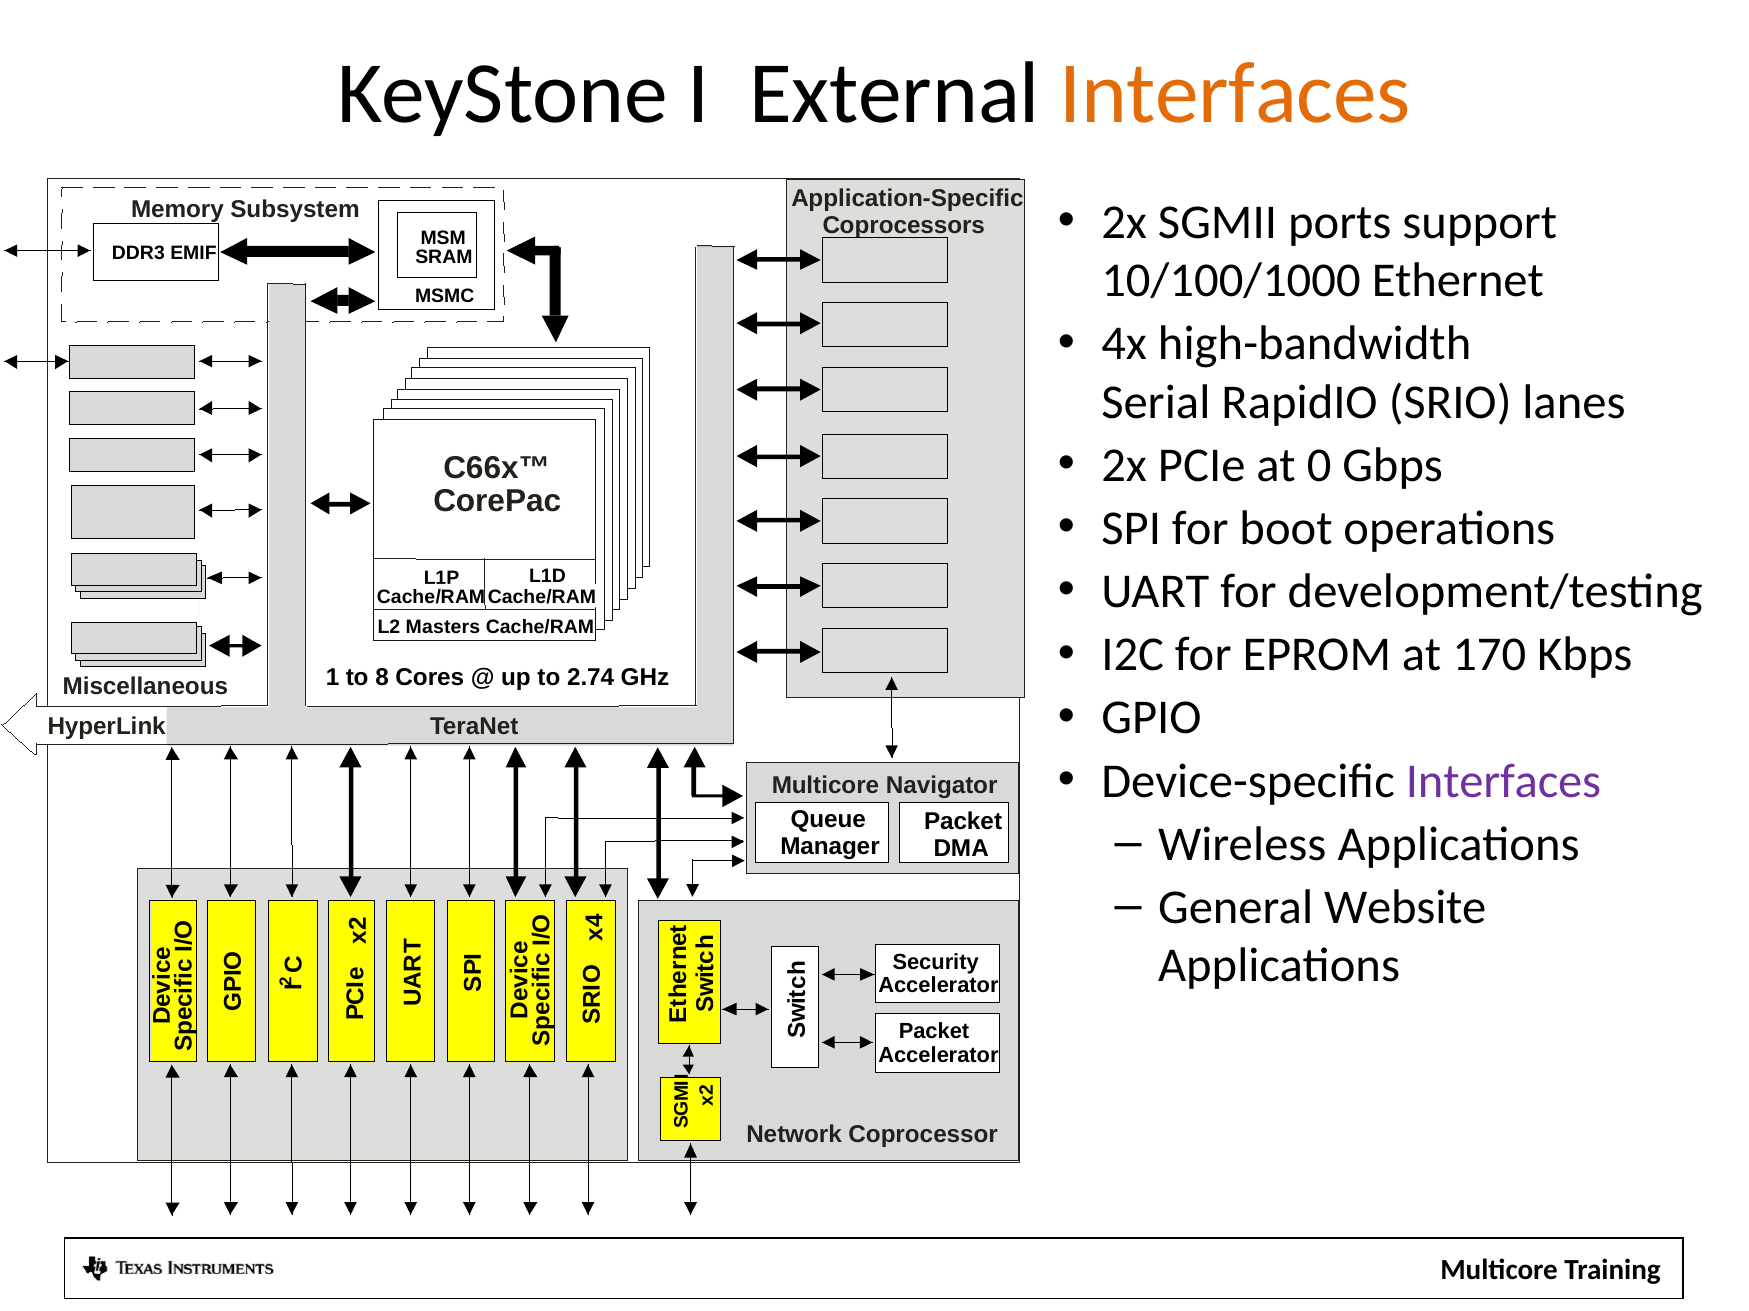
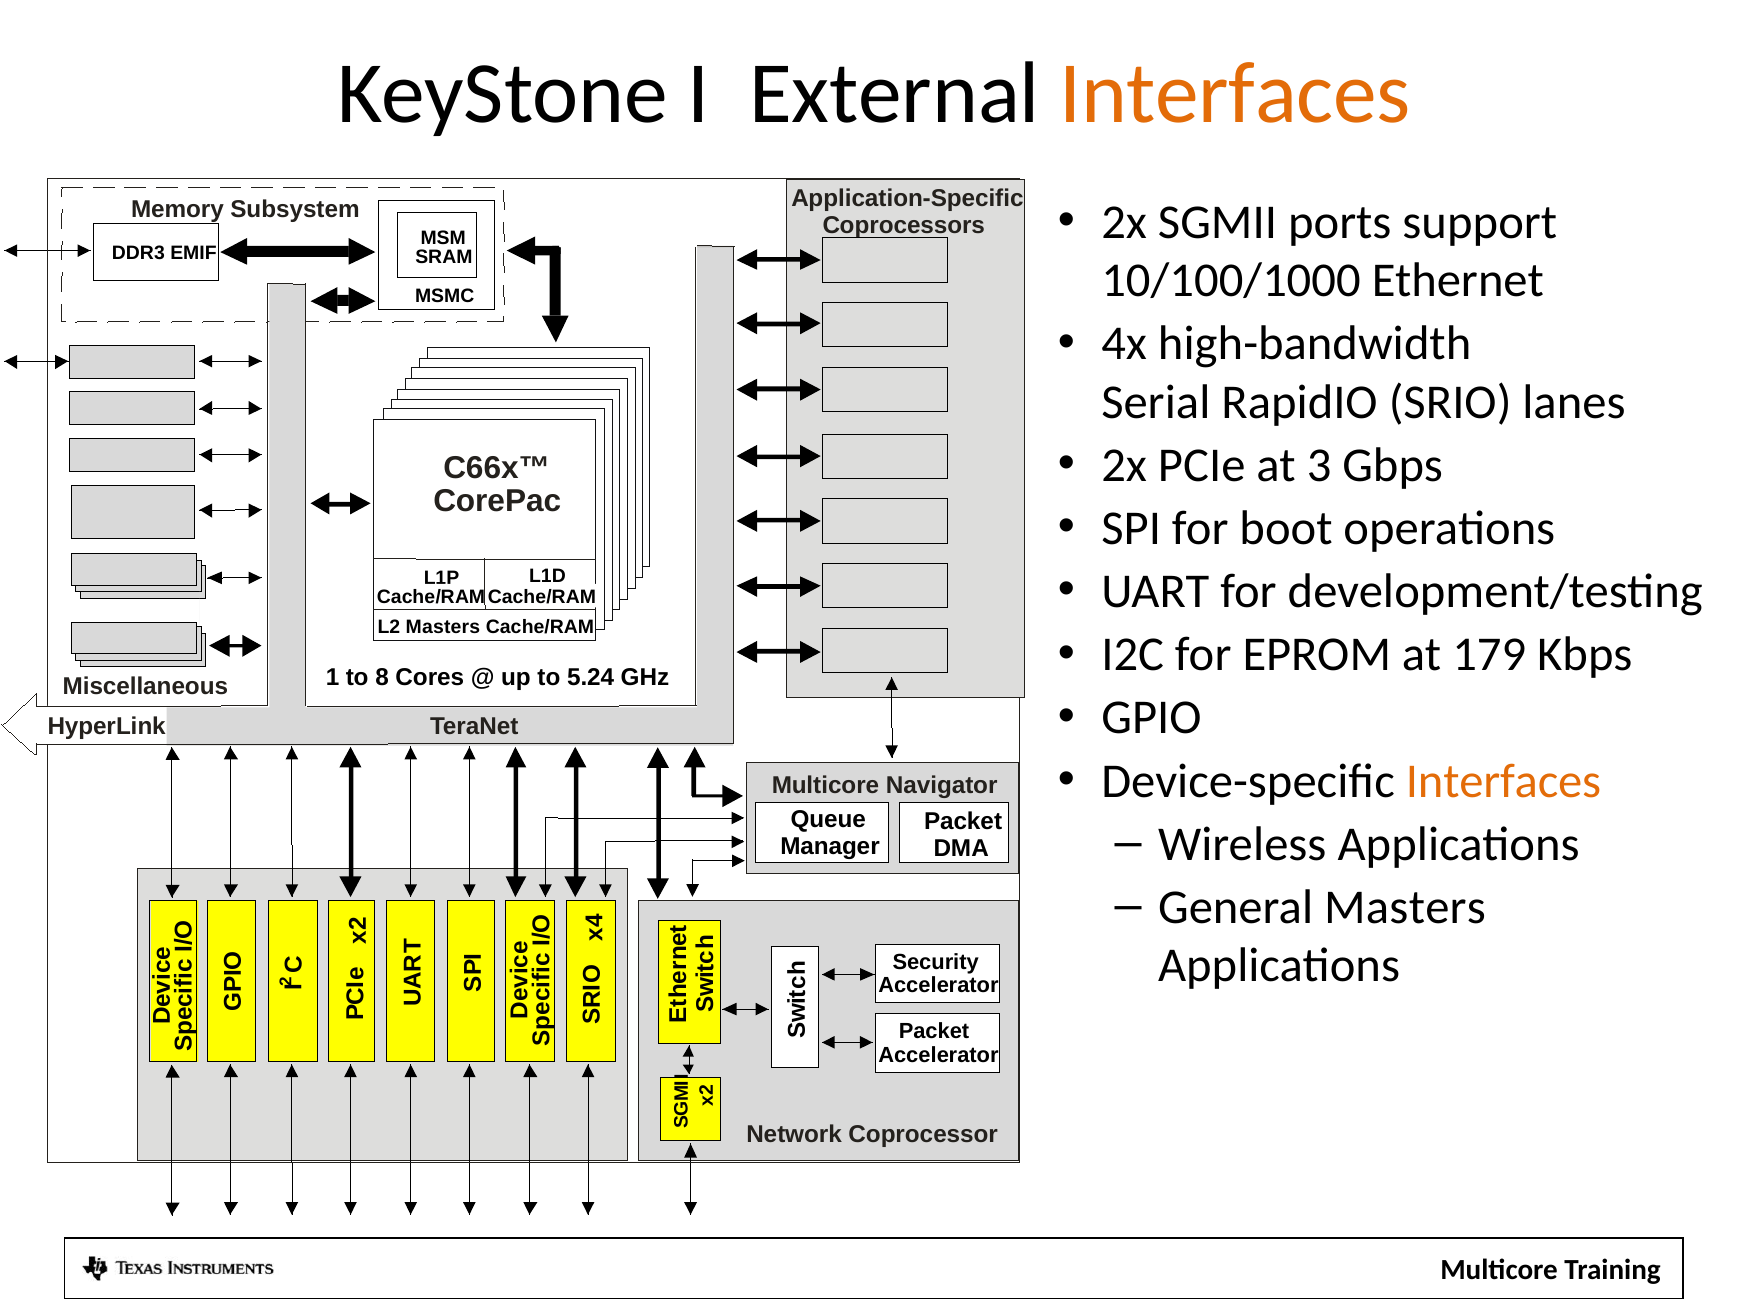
0: 0 -> 3
170: 170 -> 179
2.74: 2.74 -> 5.24
Interfaces at (1504, 782) colour: purple -> orange
General Website: Website -> Masters
